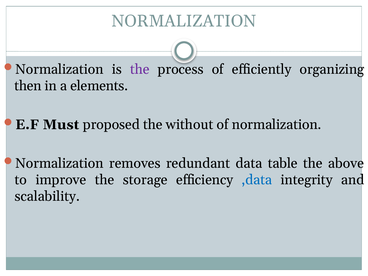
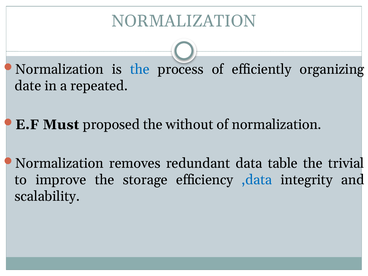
the at (140, 69) colour: purple -> blue
then: then -> date
elements: elements -> repeated
above: above -> trivial
